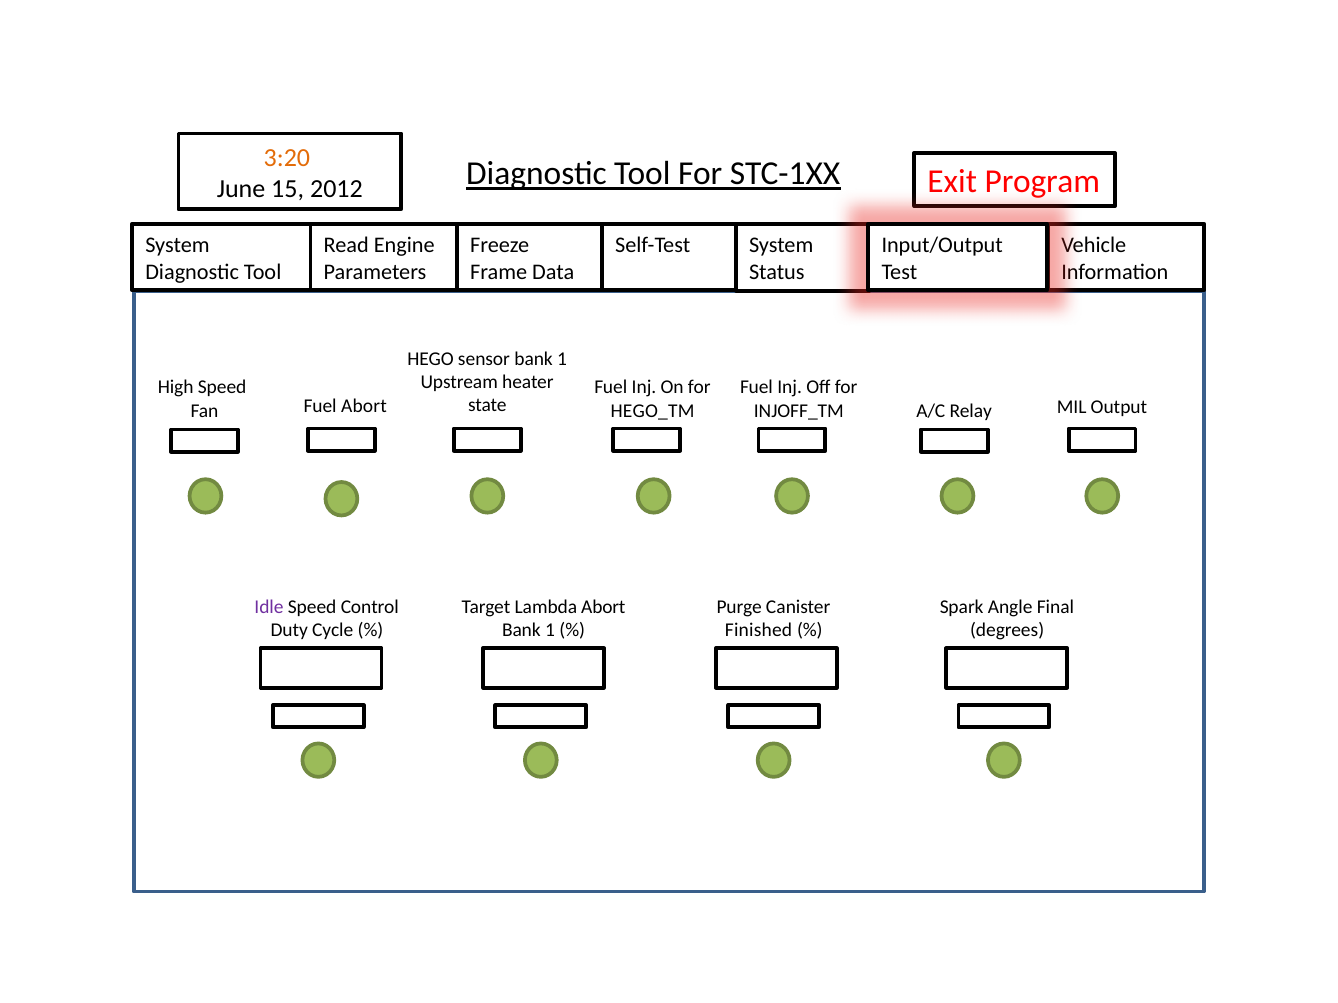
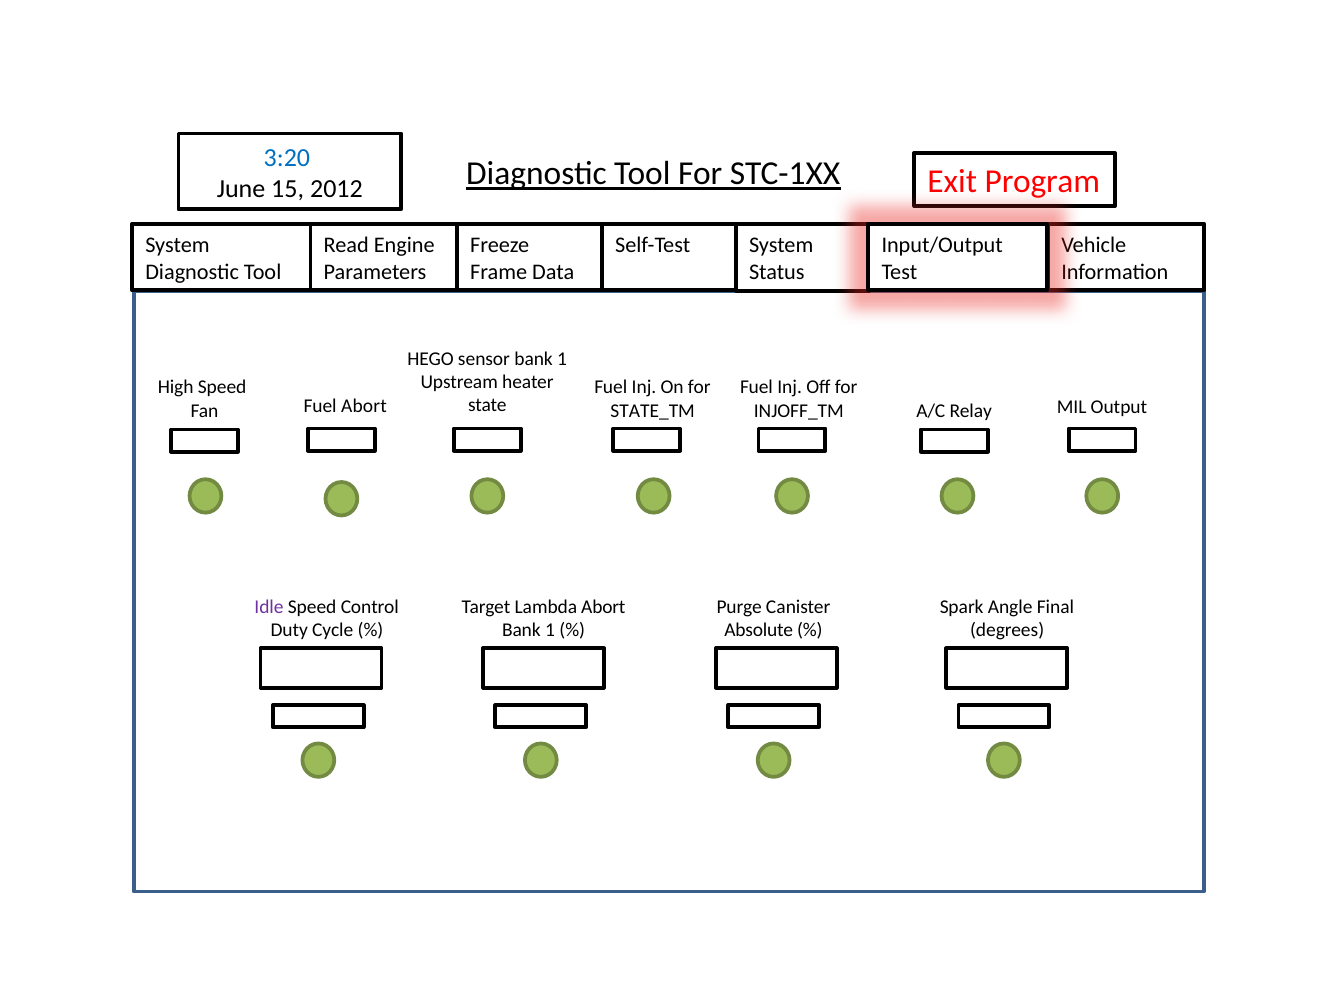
3:20 colour: orange -> blue
HEGO_TM: HEGO_TM -> STATE_TM
Finished: Finished -> Absolute
